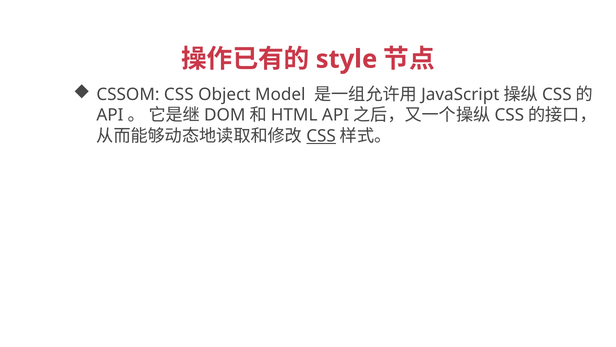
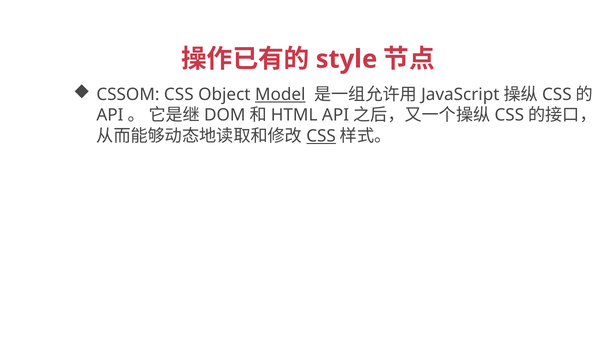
Model underline: none -> present
